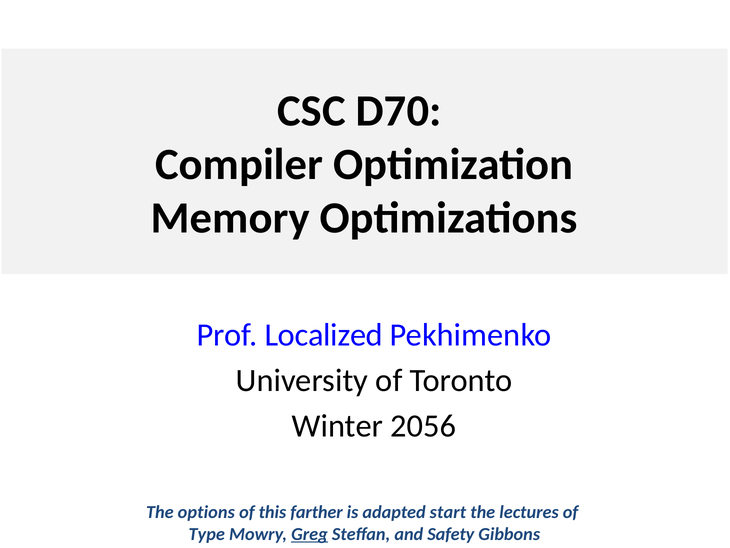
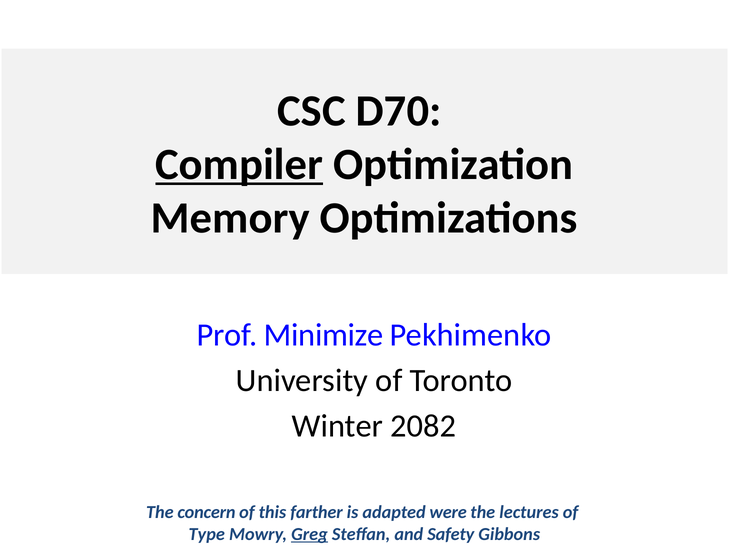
Compiler underline: none -> present
Localized: Localized -> Minimize
2056: 2056 -> 2082
options: options -> concern
start: start -> were
